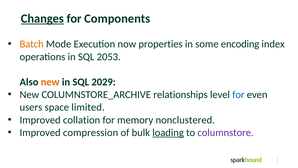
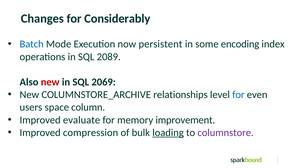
Changes underline: present -> none
Components: Components -> Considerably
Batch colour: orange -> blue
properties: properties -> persistent
2053: 2053 -> 2089
new at (50, 82) colour: orange -> red
2029: 2029 -> 2069
limited: limited -> column
collation: collation -> evaluate
nonclustered: nonclustered -> improvement
